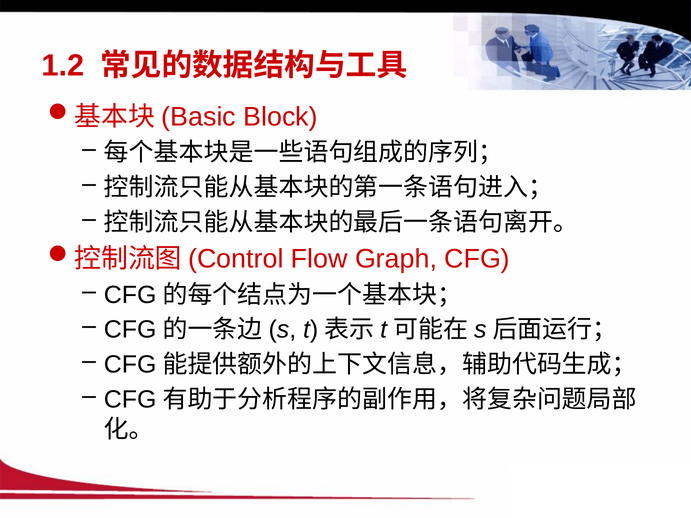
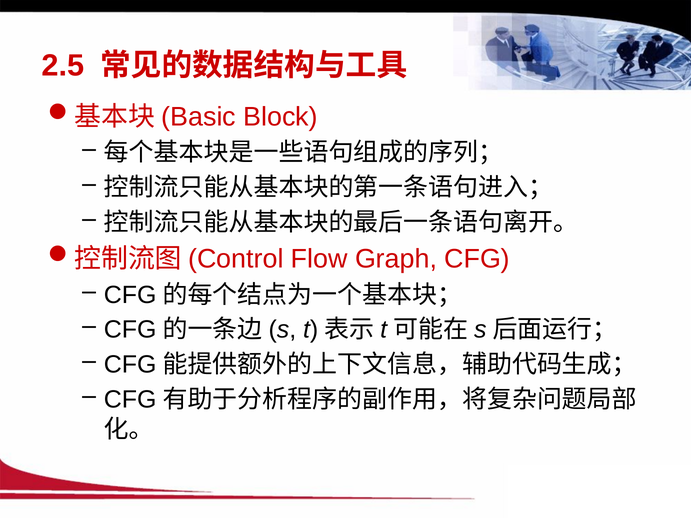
1.2: 1.2 -> 2.5
